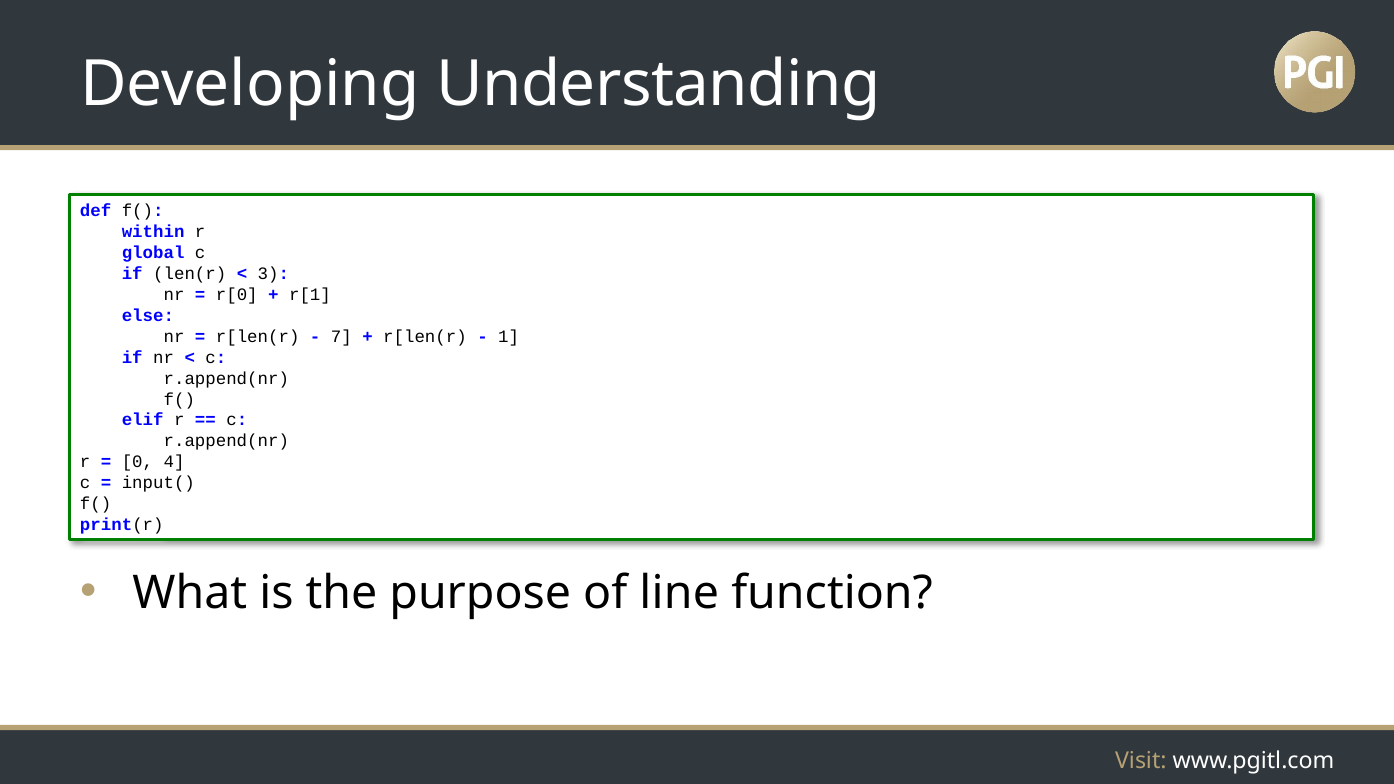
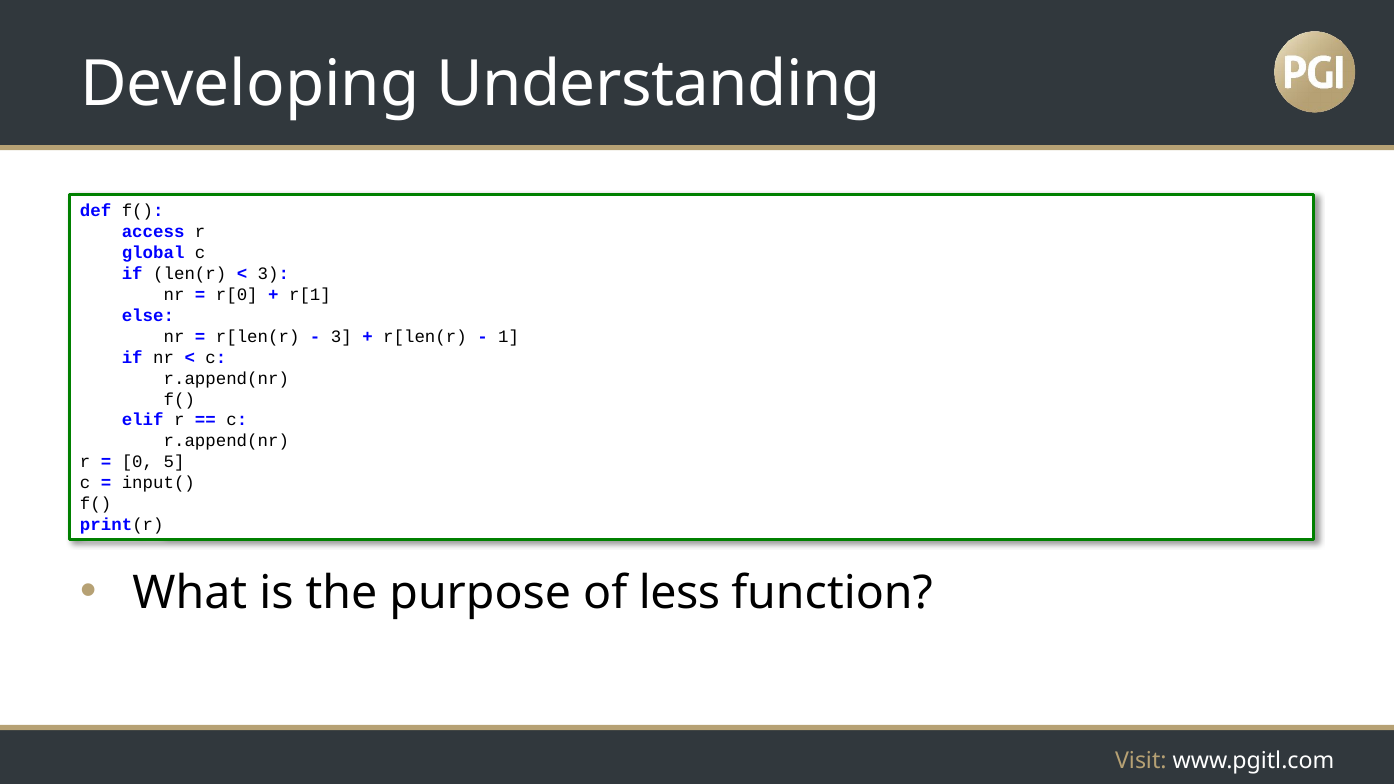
within: within -> access
7 at (341, 337): 7 -> 3
4: 4 -> 5
line: line -> less
